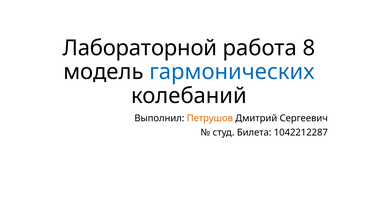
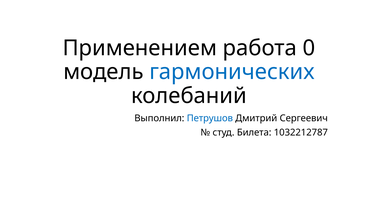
Лабораторной: Лабораторной -> Применением
8: 8 -> 0
Петрушов colour: orange -> blue
1042212287: 1042212287 -> 1032212787
